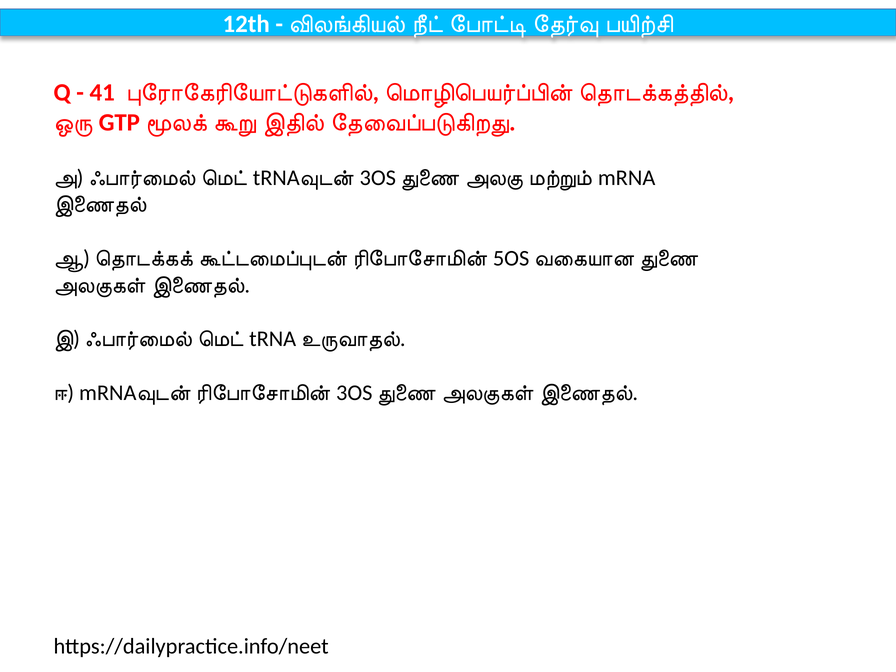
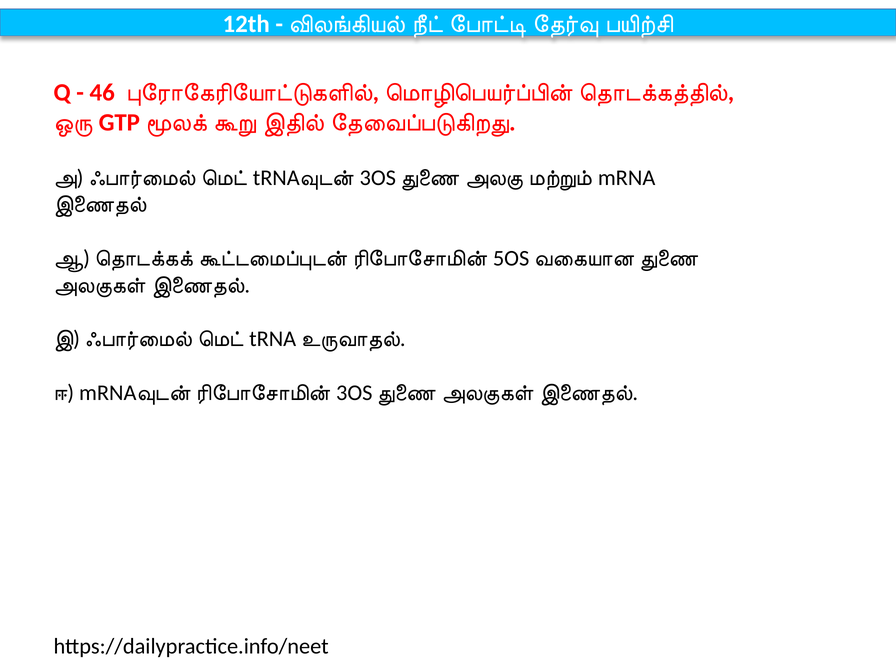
41: 41 -> 46
